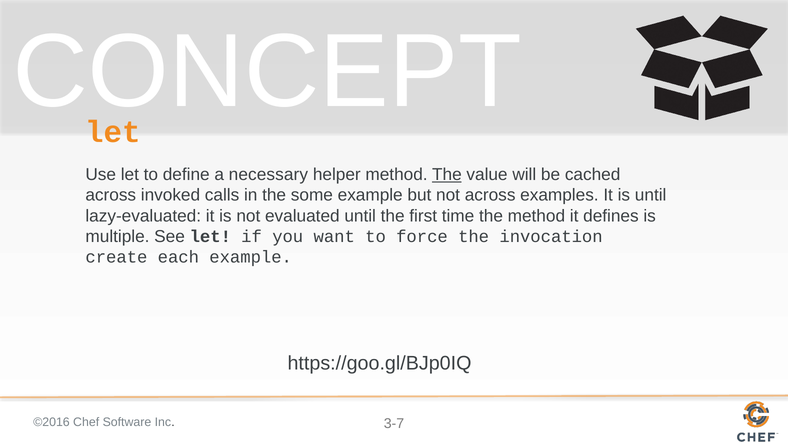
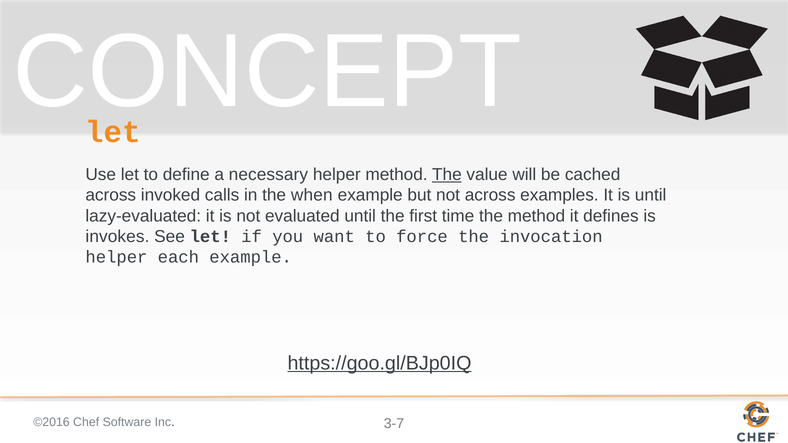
some: some -> when
multiple: multiple -> invokes
create at (116, 257): create -> helper
https://goo.gl/BJp0IQ underline: none -> present
